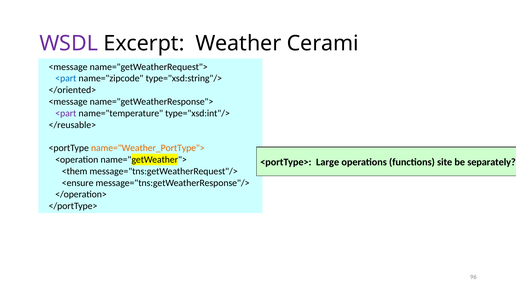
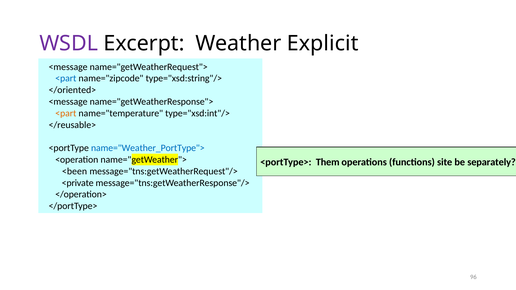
Cerami: Cerami -> Explicit
<part at (66, 113) colour: purple -> orange
name="Weather_PortType"> colour: orange -> blue
Large: Large -> Them
<them: <them -> <been
<ensure: <ensure -> <private
